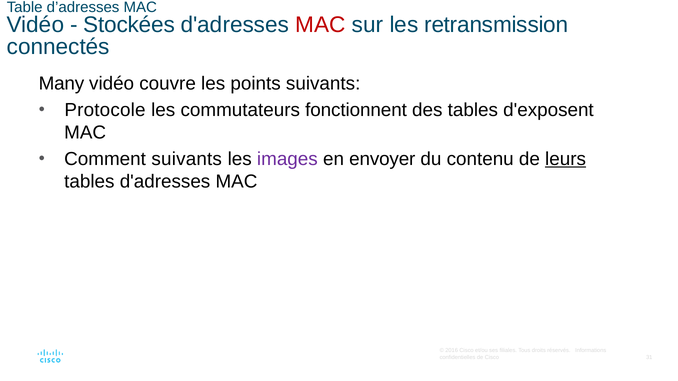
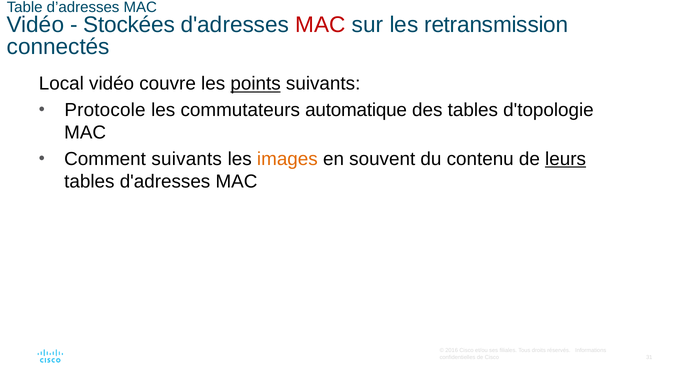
Many: Many -> Local
points underline: none -> present
fonctionnent: fonctionnent -> automatique
d'exposent: d'exposent -> d'topologie
images colour: purple -> orange
envoyer: envoyer -> souvent
